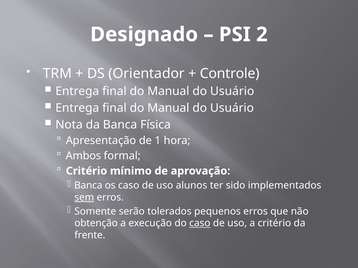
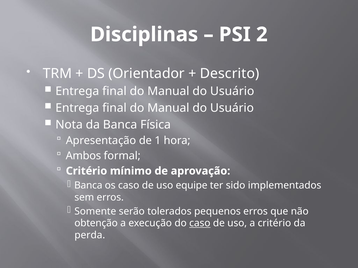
Designado: Designado -> Disciplinas
Controle: Controle -> Descrito
alunos: alunos -> equipe
sem underline: present -> none
frente: frente -> perda
